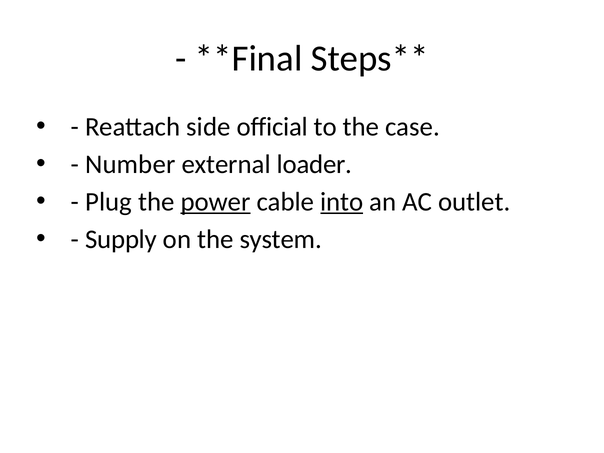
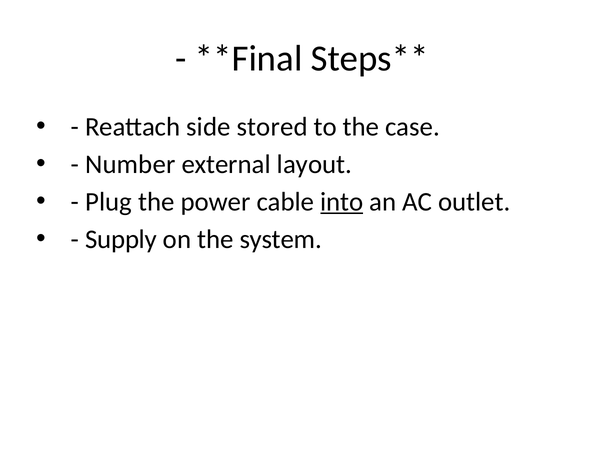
official: official -> stored
loader: loader -> layout
power underline: present -> none
